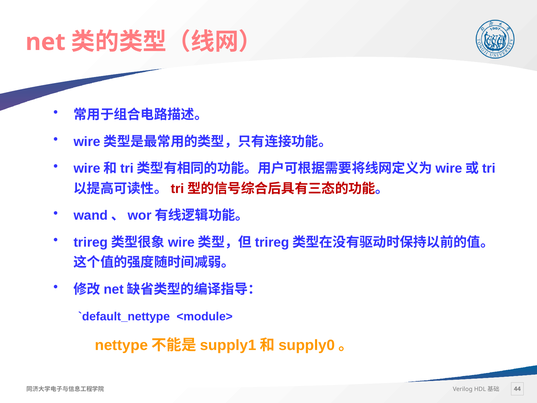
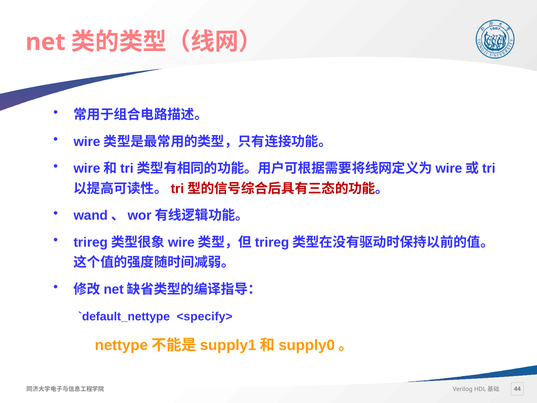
<module>: <module> -> <specify>
